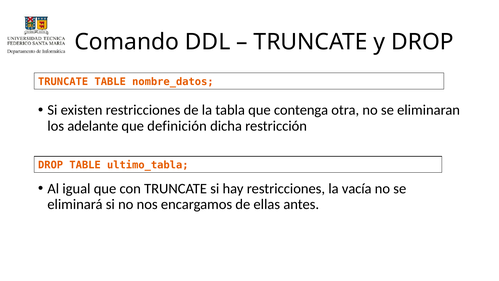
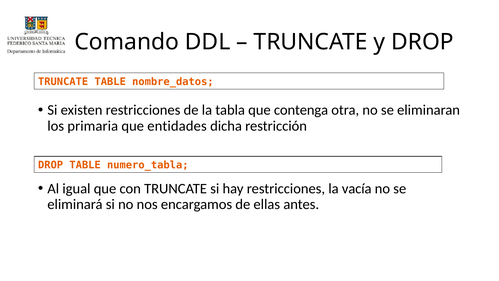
adelante: adelante -> primaria
definición: definición -> entidades
ultimo_tabla: ultimo_tabla -> numero_tabla
